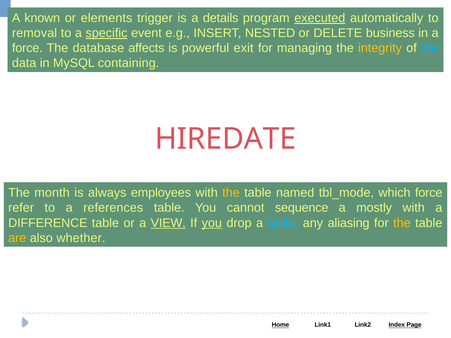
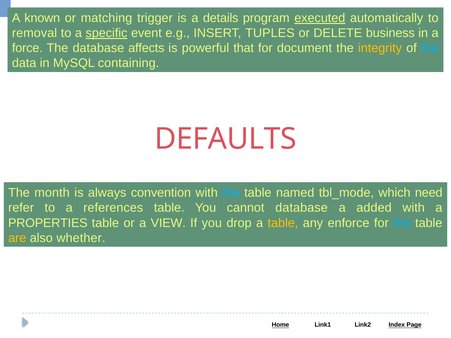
elements: elements -> matching
NESTED: NESTED -> TUPLES
exit: exit -> that
managing: managing -> document
HIREDATE: HIREDATE -> DEFAULTS
employees: employees -> convention
the at (231, 193) colour: yellow -> light blue
which force: force -> need
cannot sequence: sequence -> database
mostly: mostly -> added
DIFFERENCE: DIFFERENCE -> PROPERTIES
VIEW underline: present -> none
you at (212, 223) underline: present -> none
table at (283, 223) colour: light blue -> yellow
aliasing: aliasing -> enforce
the at (402, 223) colour: yellow -> light blue
